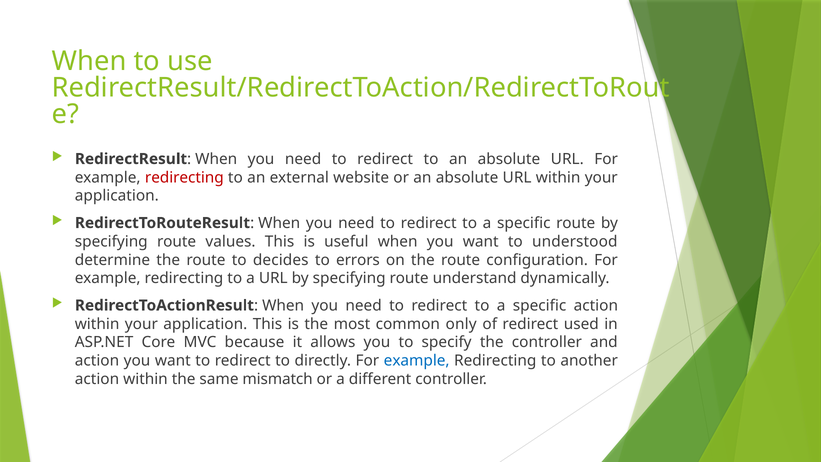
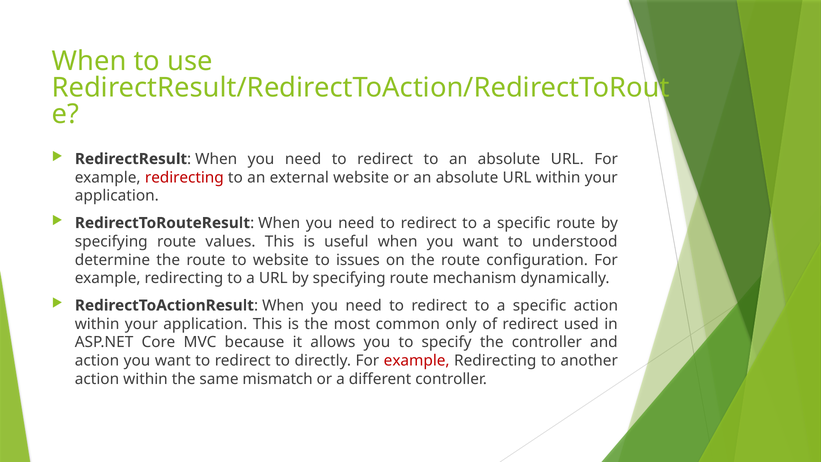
to decides: decides -> website
errors: errors -> issues
understand: understand -> mechanism
example at (417, 361) colour: blue -> red
